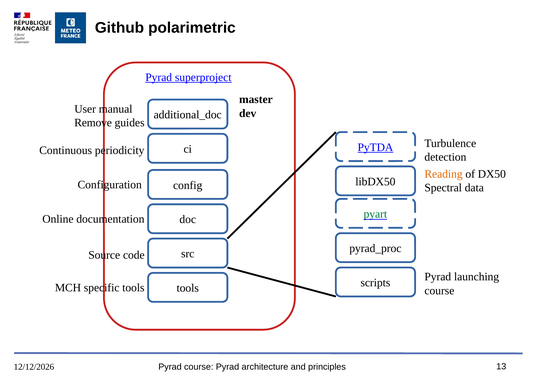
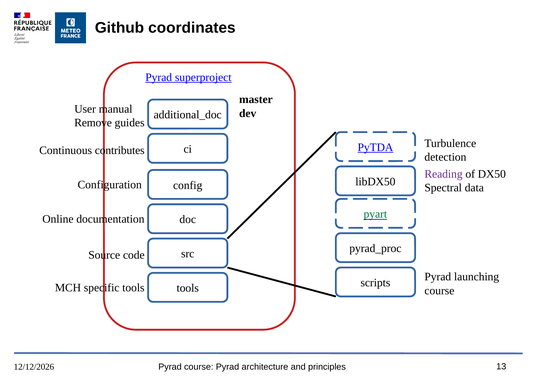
polarimetric: polarimetric -> coordinates
periodicity: periodicity -> contributes
Reading colour: orange -> purple
